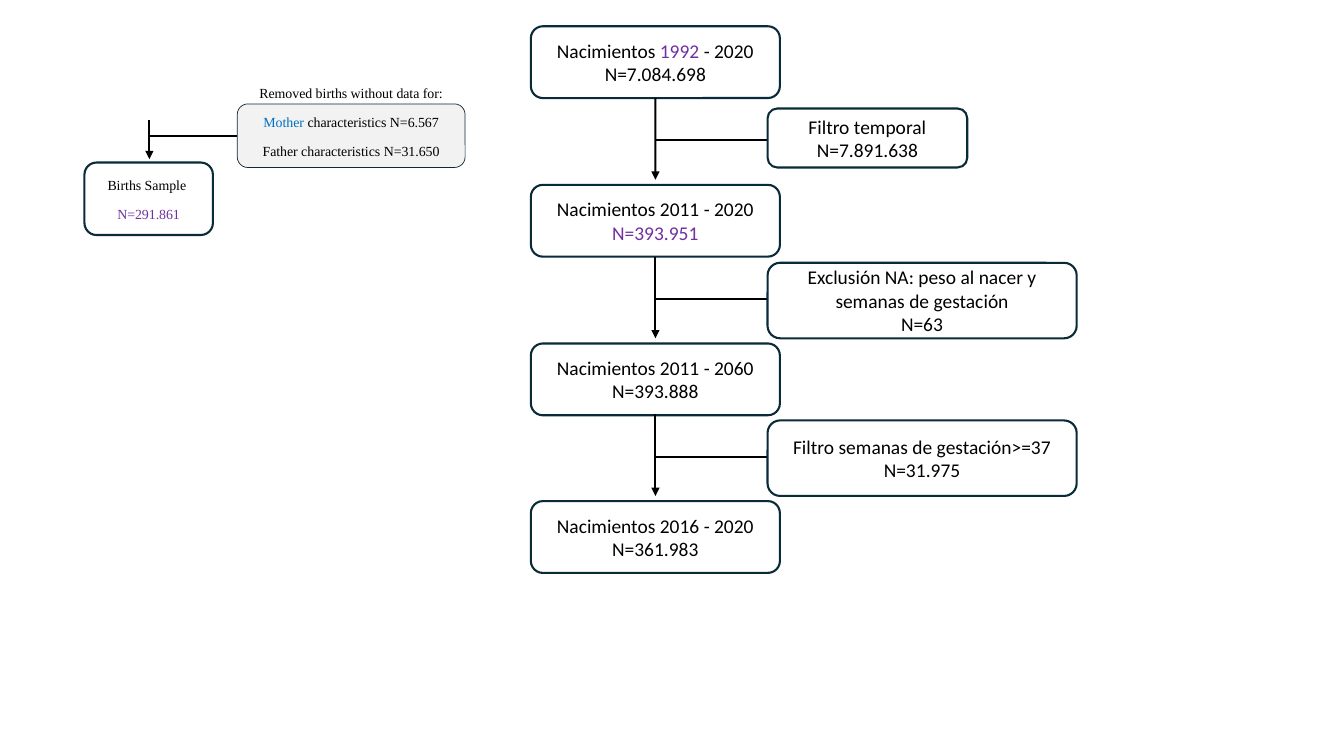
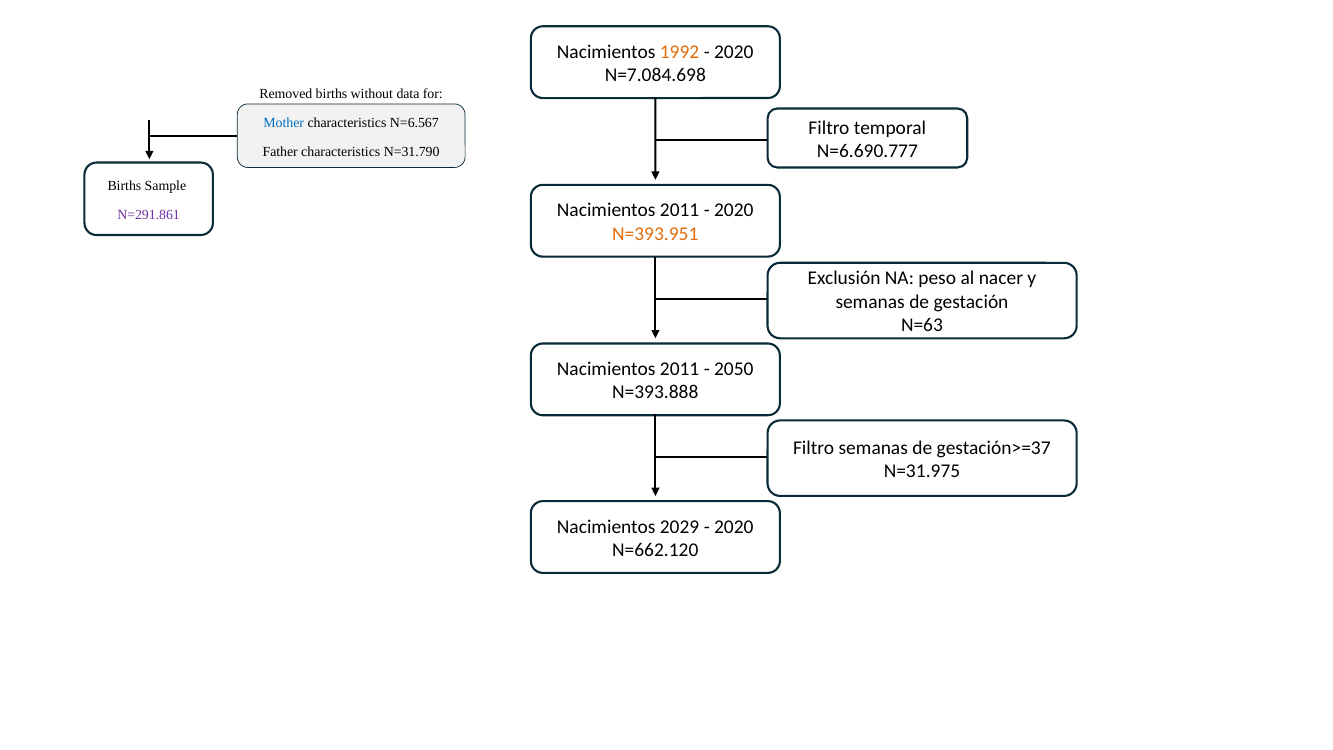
1992 colour: purple -> orange
N=7.891.638: N=7.891.638 -> N=6.690.777
N=31.650: N=31.650 -> N=31.790
N=393.951 colour: purple -> orange
2060: 2060 -> 2050
2016: 2016 -> 2029
N=361.983: N=361.983 -> N=662.120
